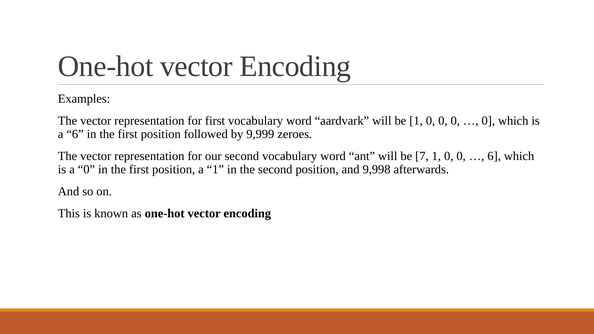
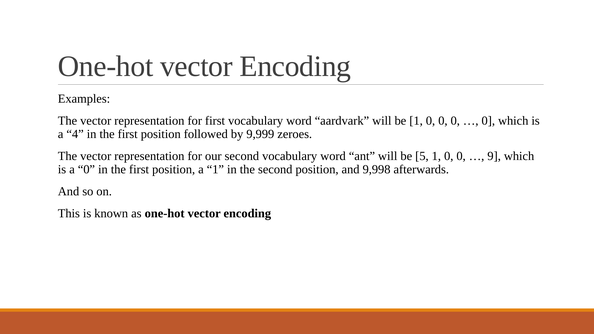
a 6: 6 -> 4
7: 7 -> 5
6 at (494, 156): 6 -> 9
